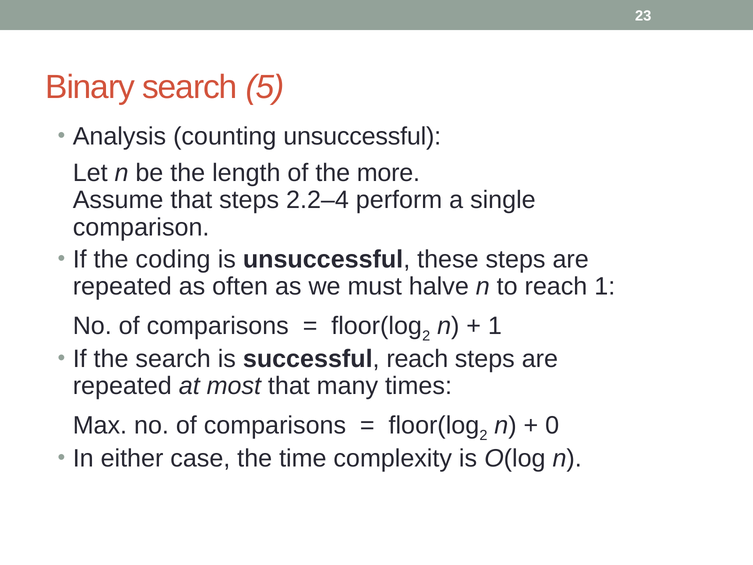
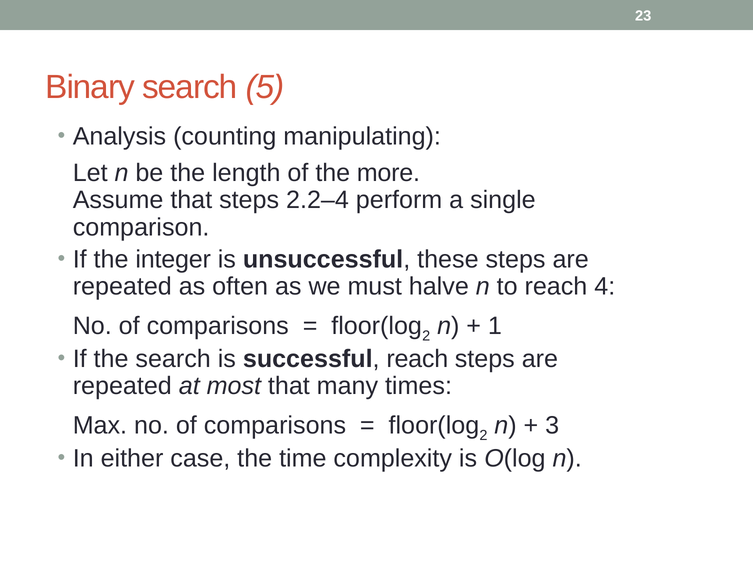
counting unsuccessful: unsuccessful -> manipulating
coding: coding -> integer
reach 1: 1 -> 4
0: 0 -> 3
